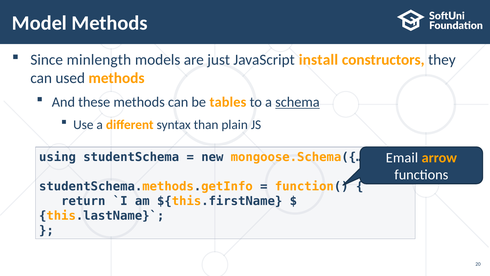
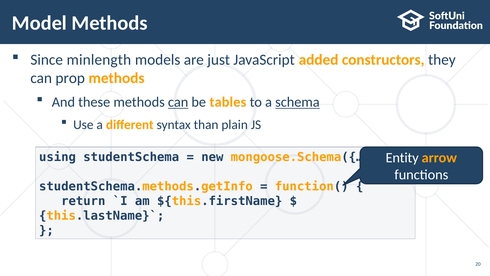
install: install -> added
used: used -> prop
can at (178, 102) underline: none -> present
Email: Email -> Entity
